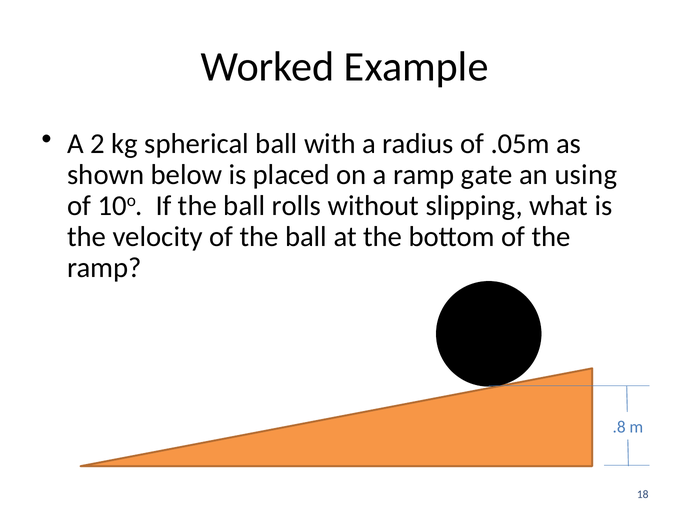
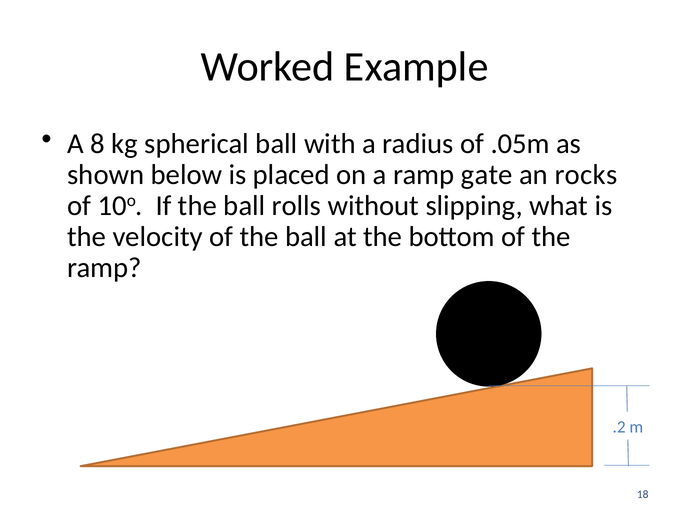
2: 2 -> 8
using: using -> rocks
.8: .8 -> .2
